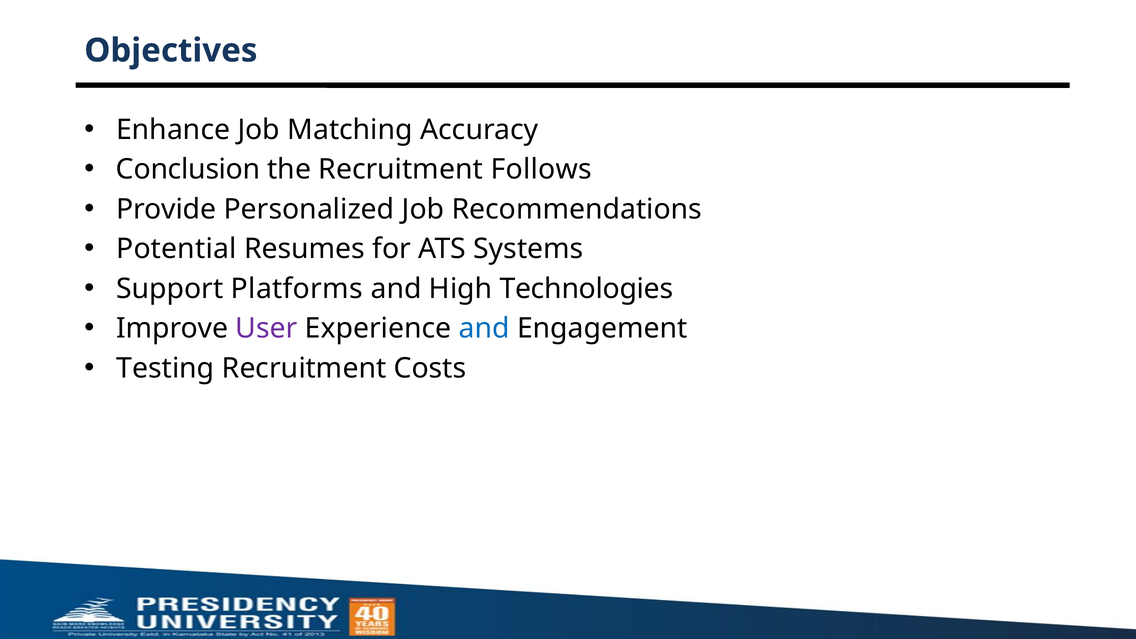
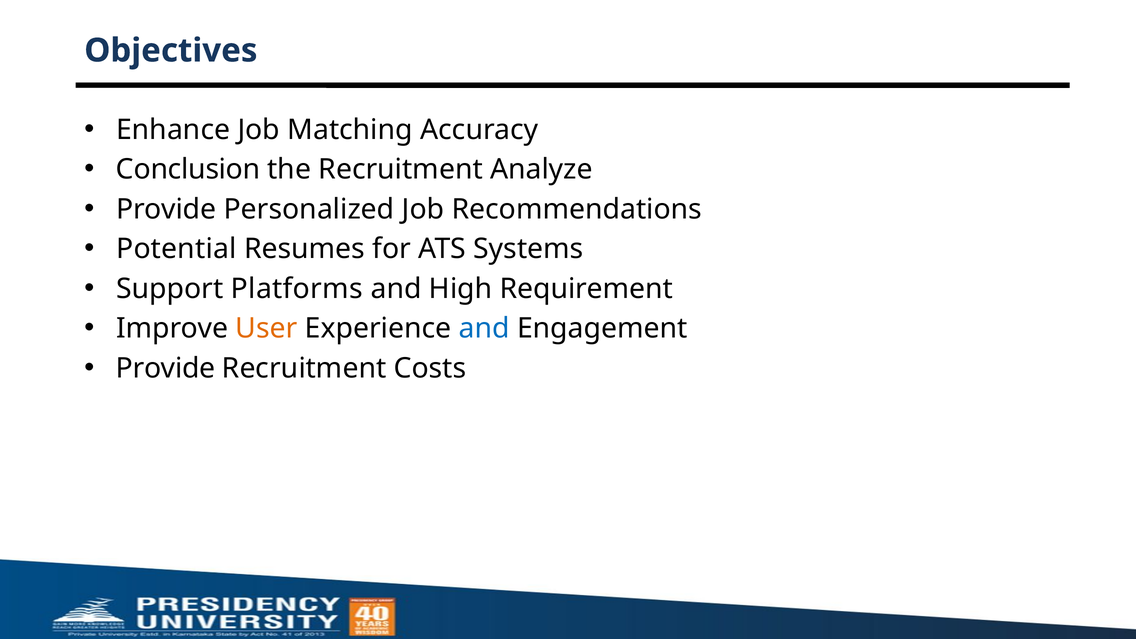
Follows: Follows -> Analyze
Technologies: Technologies -> Requirement
User colour: purple -> orange
Testing at (165, 368): Testing -> Provide
